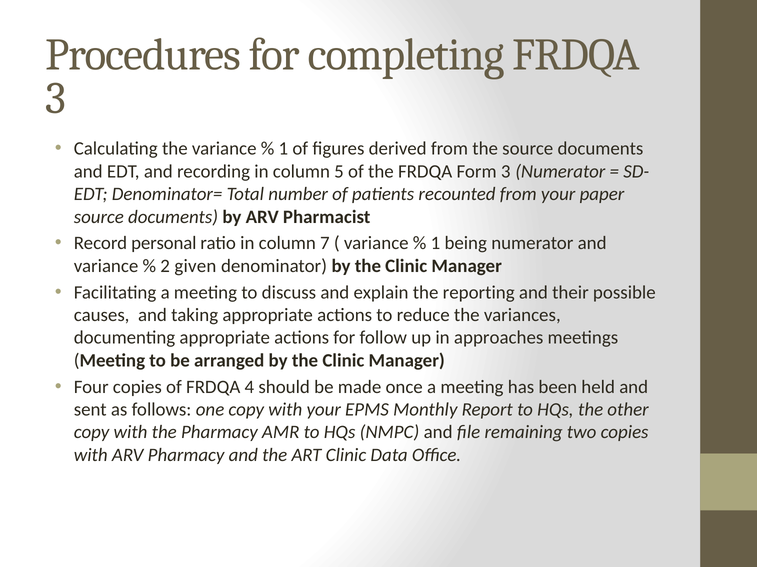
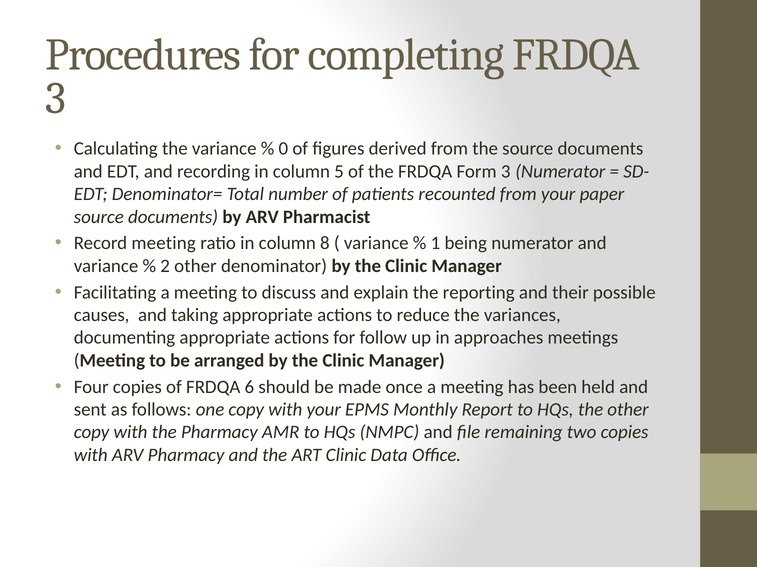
1 at (283, 149): 1 -> 0
Record personal: personal -> meeting
7: 7 -> 8
2 given: given -> other
4: 4 -> 6
